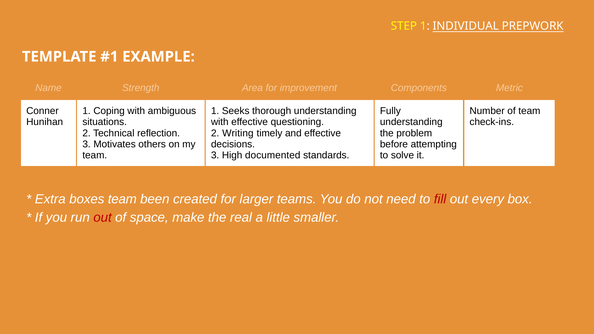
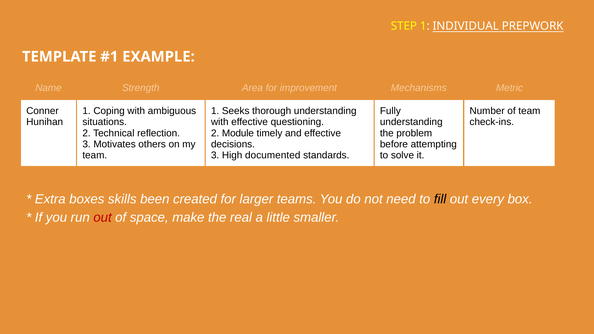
Components: Components -> Mechanisms
Writing: Writing -> Module
boxes team: team -> skills
fill colour: red -> black
